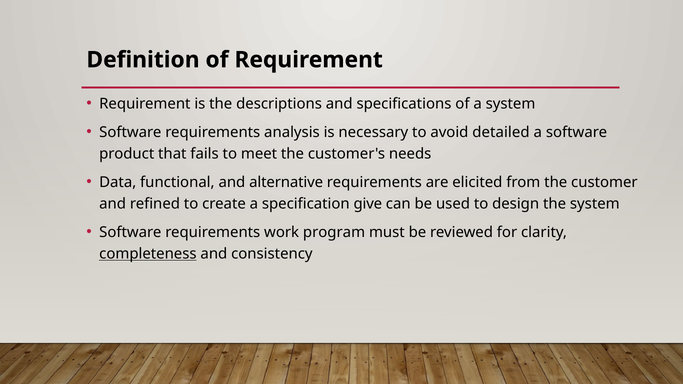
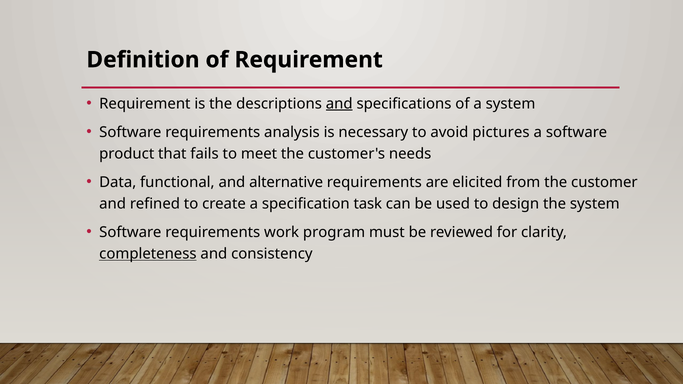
and at (339, 104) underline: none -> present
detailed: detailed -> pictures
give: give -> task
